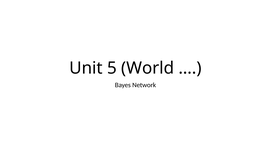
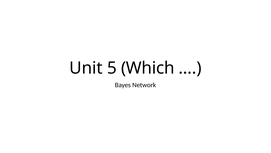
World: World -> Which
